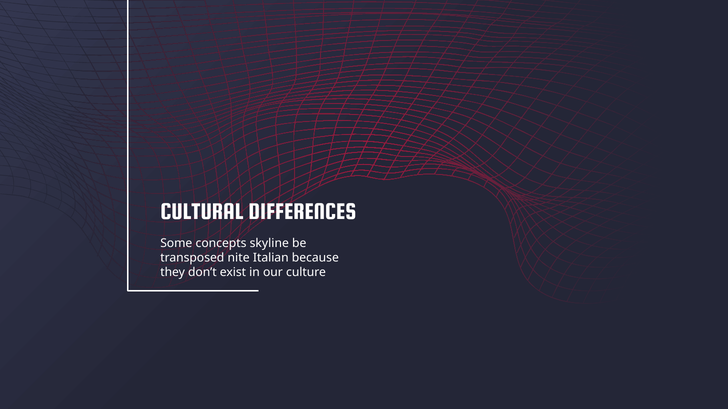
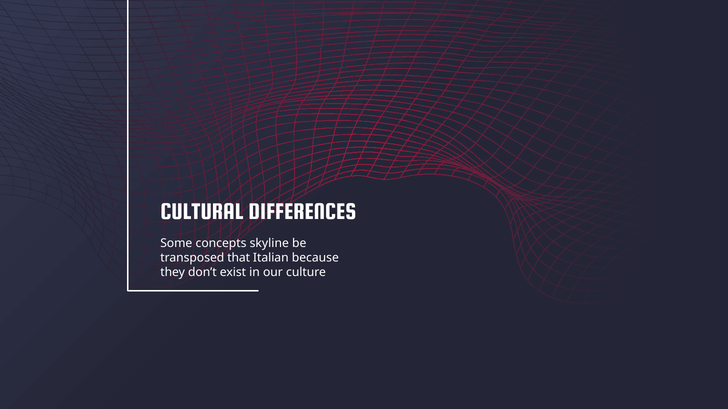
nite: nite -> that
